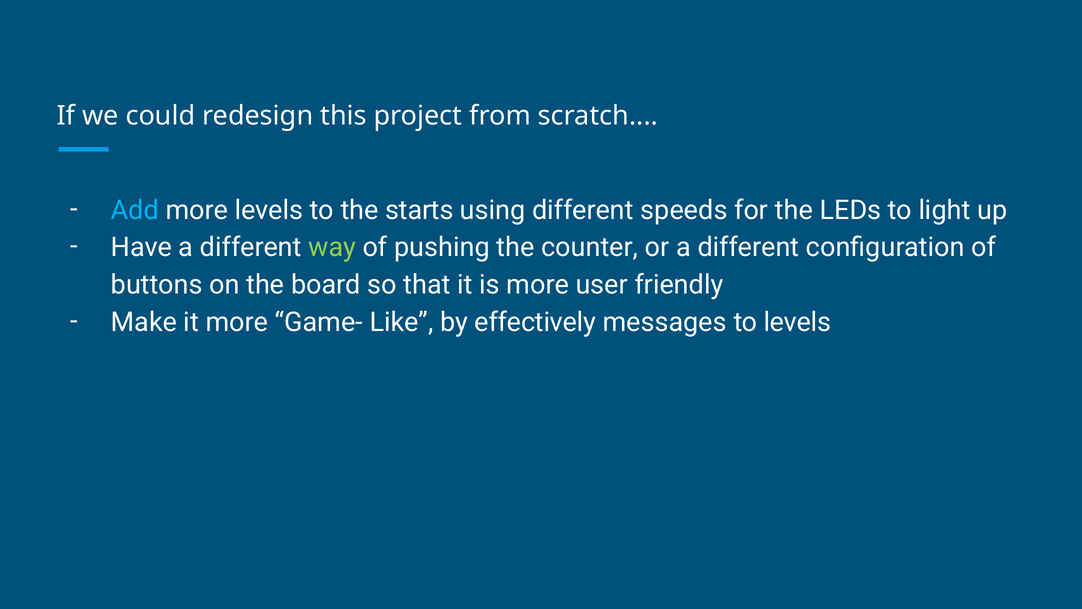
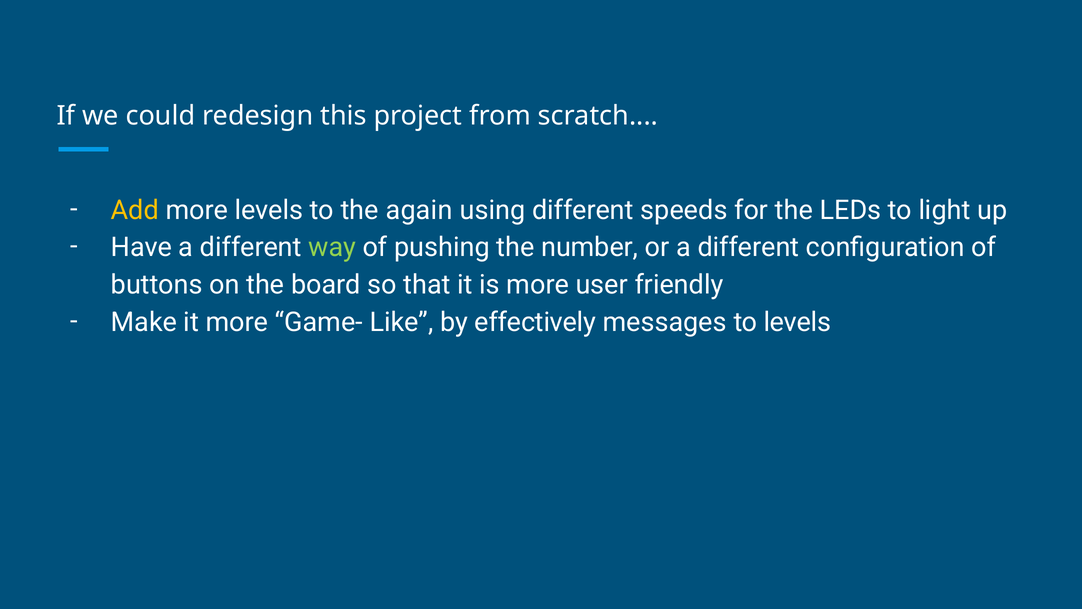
Add colour: light blue -> yellow
starts: starts -> again
counter: counter -> number
